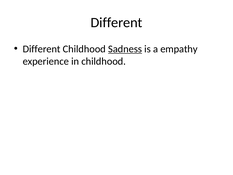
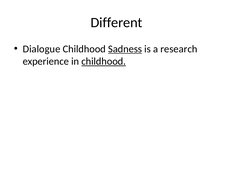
Different at (42, 49): Different -> Dialogue
empathy: empathy -> research
childhood at (104, 61) underline: none -> present
